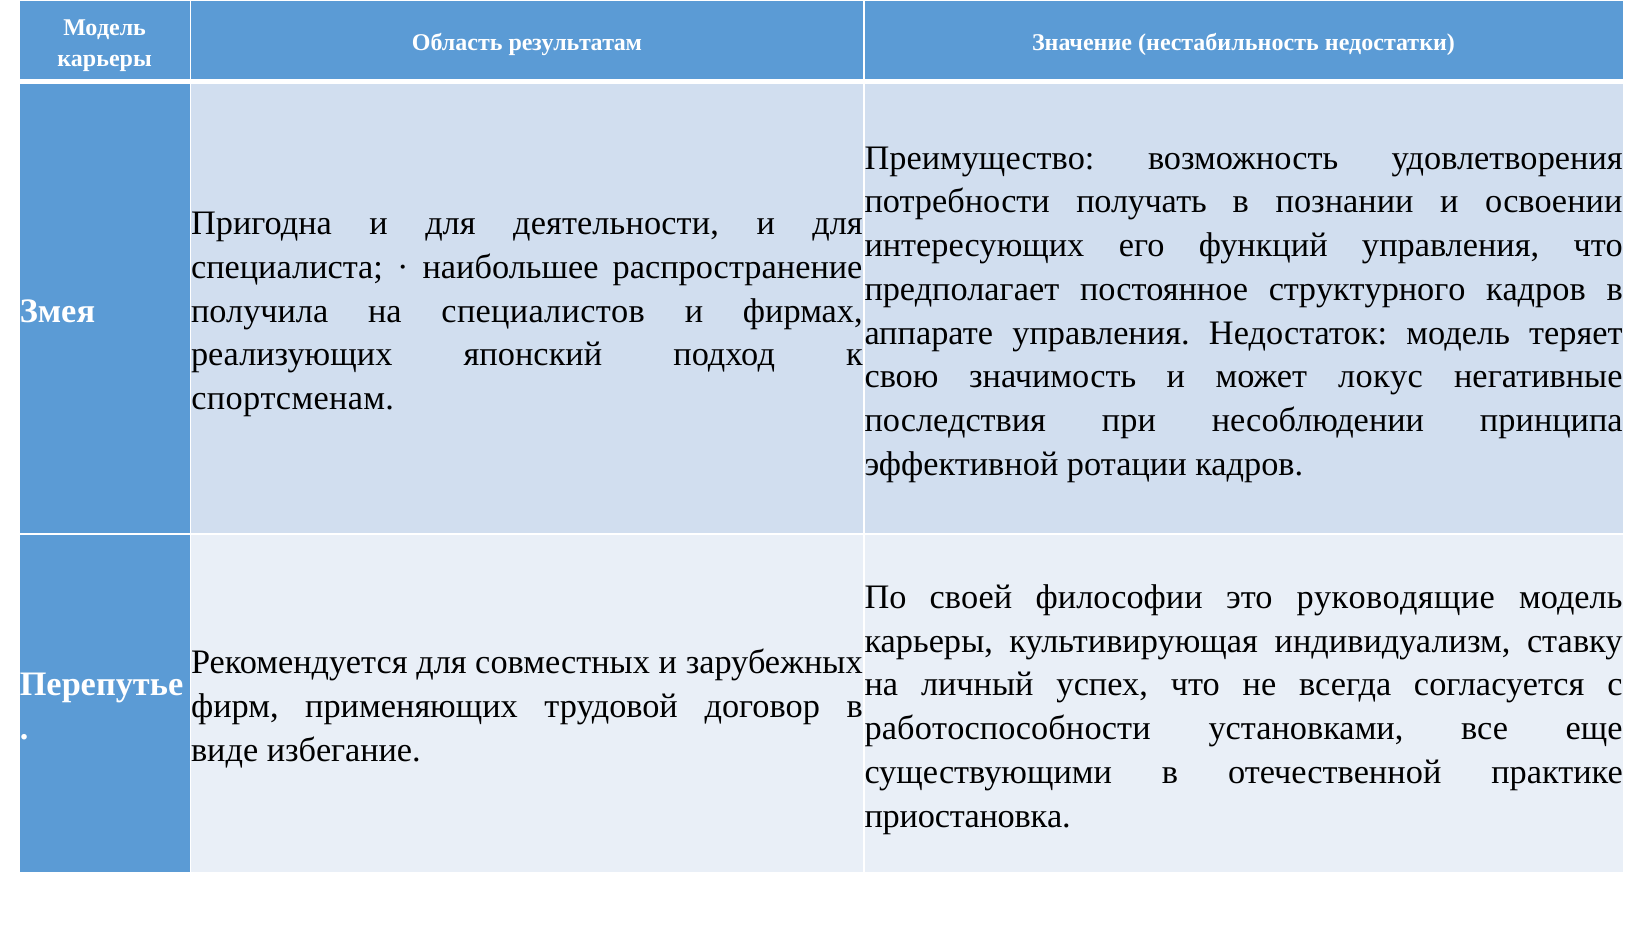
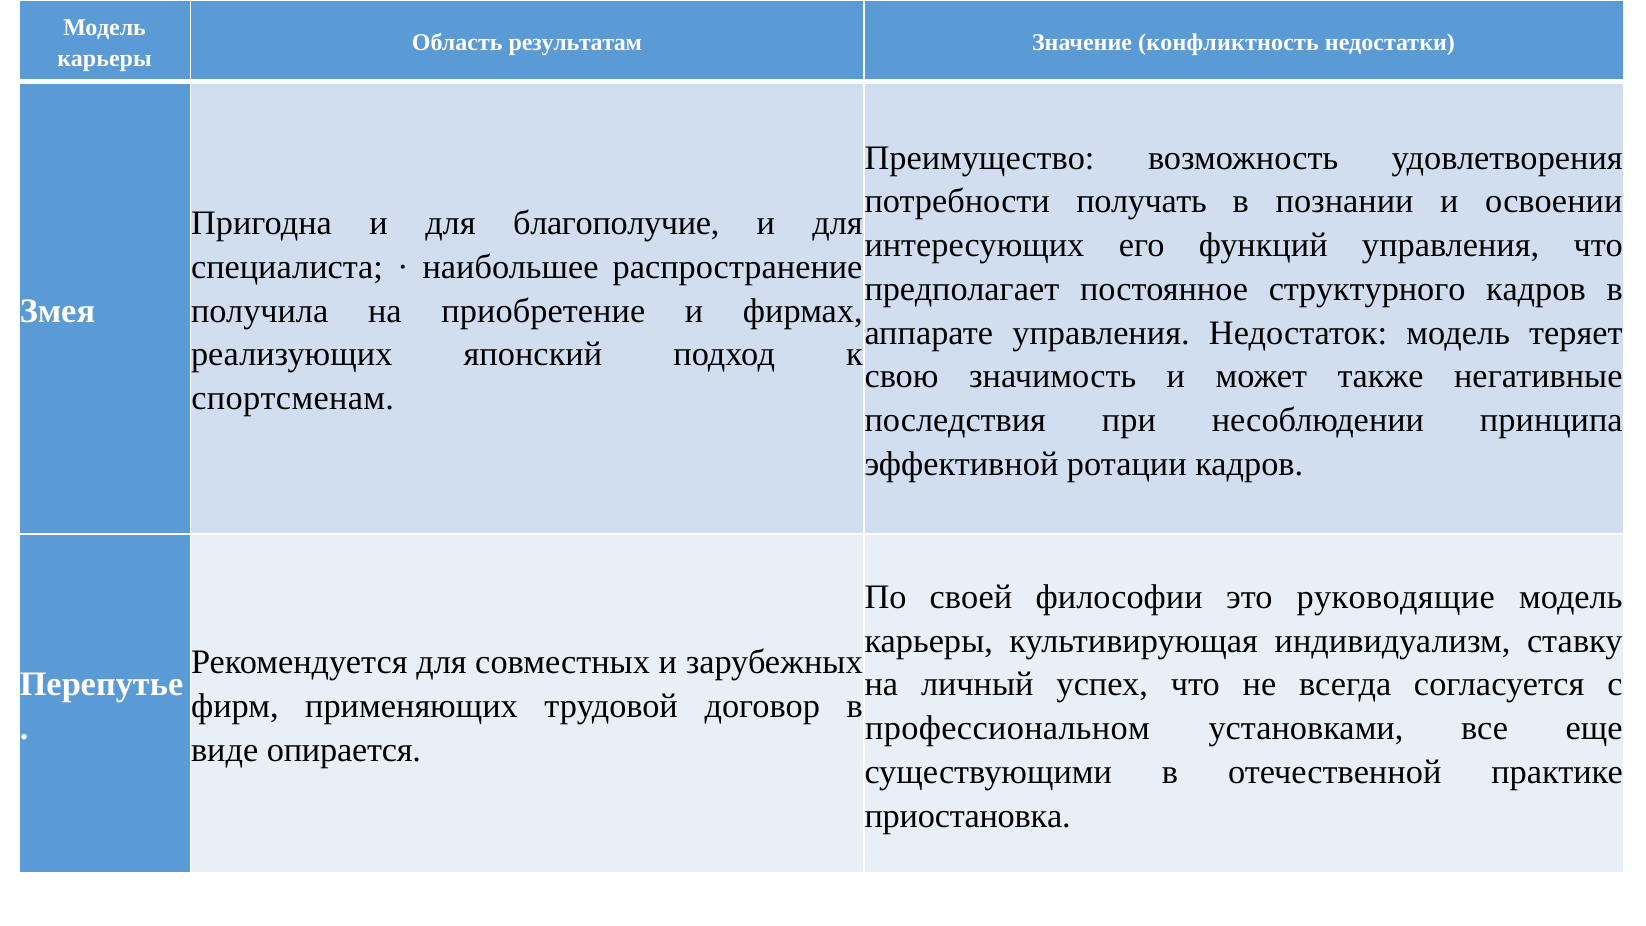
нестабильность: нестабильность -> конфликтность
деятельности: деятельности -> благополучие
специалистов: специалистов -> приобретение
локус: локус -> также
работоспособности: работоспособности -> профессиональном
избегание: избегание -> опирается
